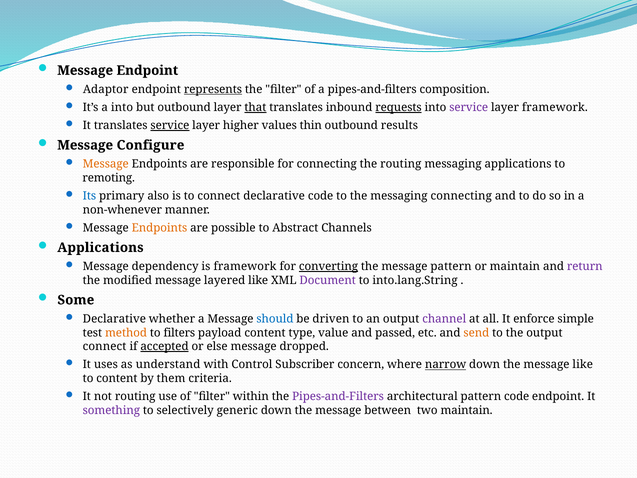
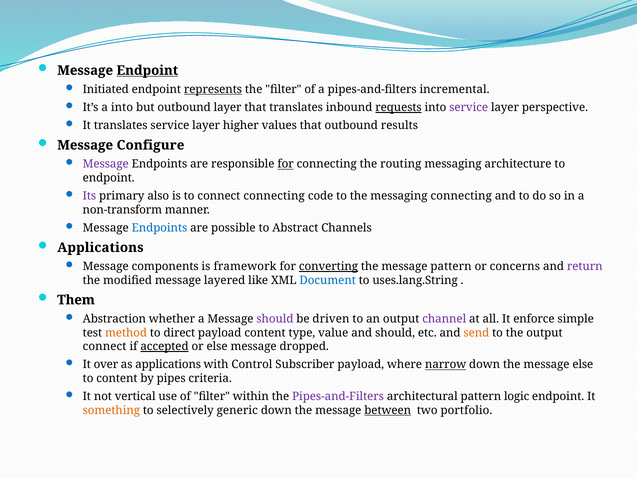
Endpoint at (147, 70) underline: none -> present
Adaptor: Adaptor -> Initiated
composition: composition -> incremental
that at (255, 107) underline: present -> none
layer framework: framework -> perspective
service at (170, 126) underline: present -> none
values thin: thin -> that
Message at (106, 164) colour: orange -> purple
for at (286, 164) underline: none -> present
messaging applications: applications -> architecture
remoting at (109, 178): remoting -> endpoint
Its colour: blue -> purple
connect declarative: declarative -> connecting
non-whenever: non-whenever -> non-transform
Endpoints at (159, 228) colour: orange -> blue
dependency: dependency -> components
or maintain: maintain -> concerns
Document colour: purple -> blue
into.lang.String: into.lang.String -> uses.lang.String
Some: Some -> Them
Declarative at (114, 319): Declarative -> Abstraction
should at (275, 319) colour: blue -> purple
filters: filters -> direct
and passed: passed -> should
uses: uses -> over
as understand: understand -> applications
Subscriber concern: concern -> payload
message like: like -> else
them: them -> pipes
not routing: routing -> vertical
pattern code: code -> logic
something colour: purple -> orange
between underline: none -> present
two maintain: maintain -> portfolio
